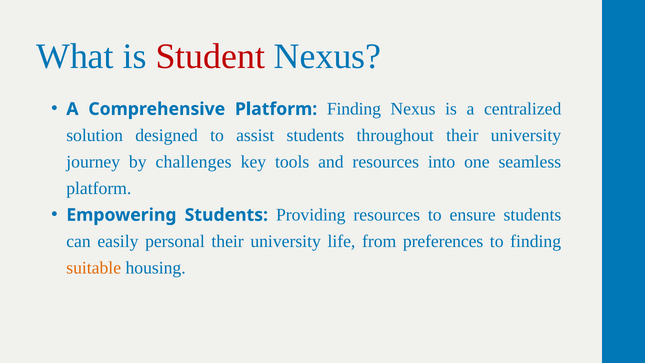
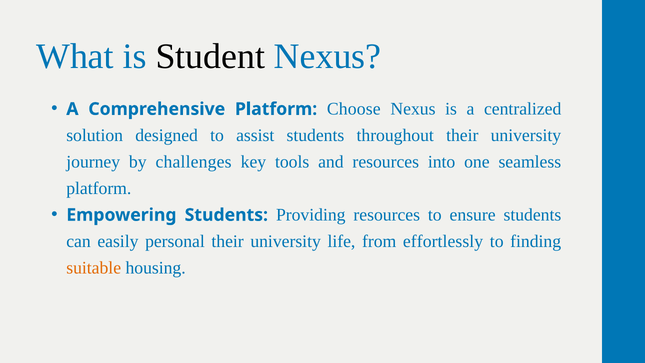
Student colour: red -> black
Platform Finding: Finding -> Choose
preferences: preferences -> effortlessly
